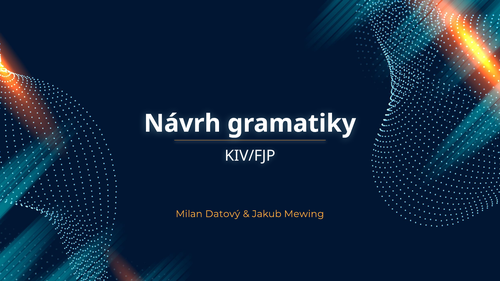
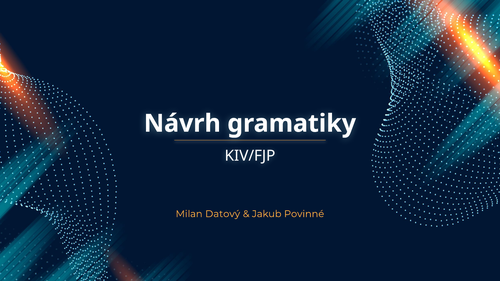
Mewing: Mewing -> Povinné
